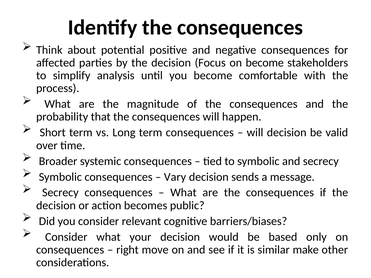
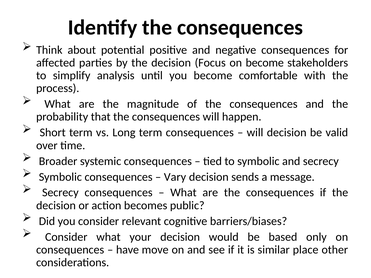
right: right -> have
make: make -> place
